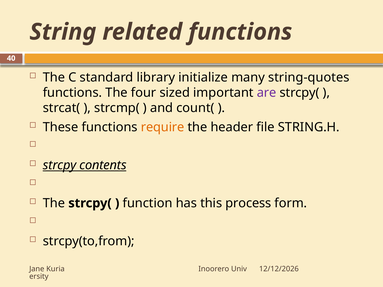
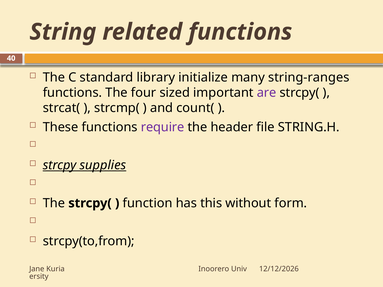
string-quotes: string-quotes -> string-ranges
require colour: orange -> purple
contents: contents -> supplies
process: process -> without
